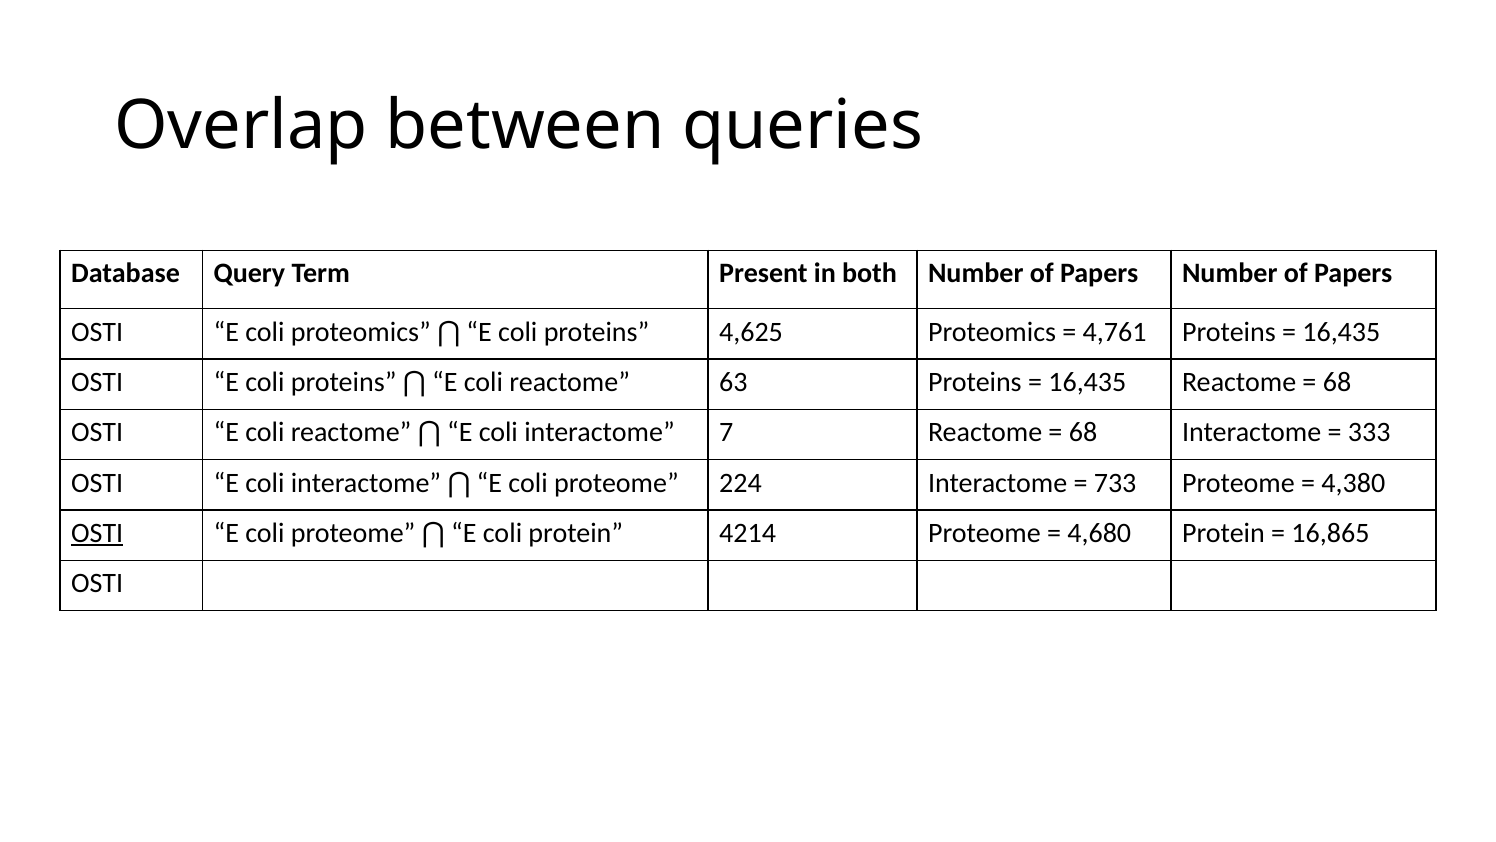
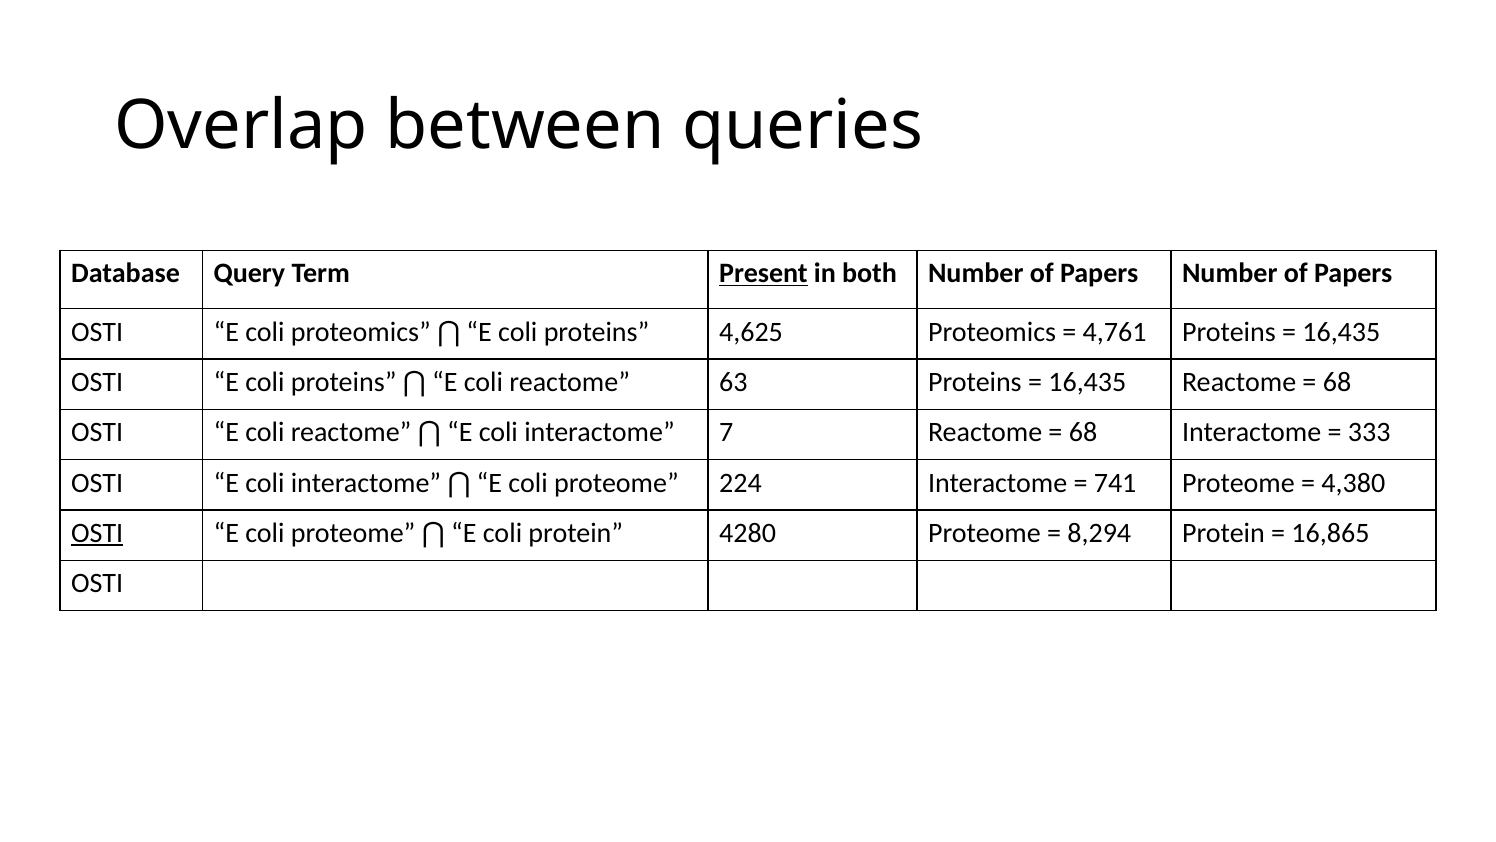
Present underline: none -> present
733: 733 -> 741
4214: 4214 -> 4280
4,680: 4,680 -> 8,294
